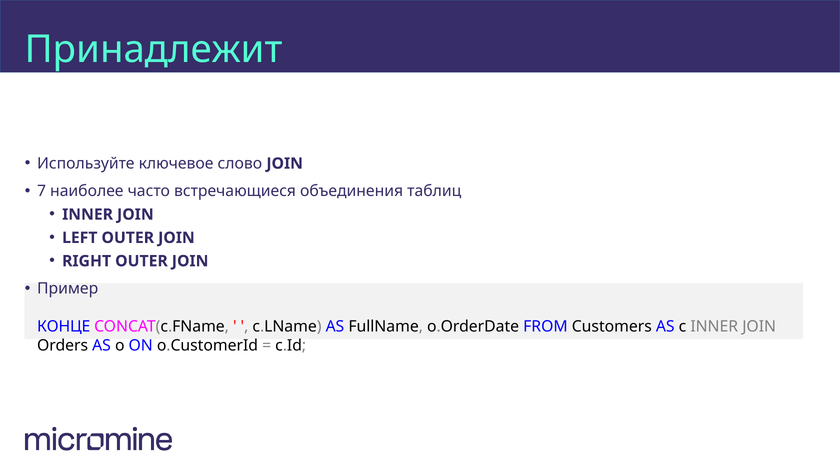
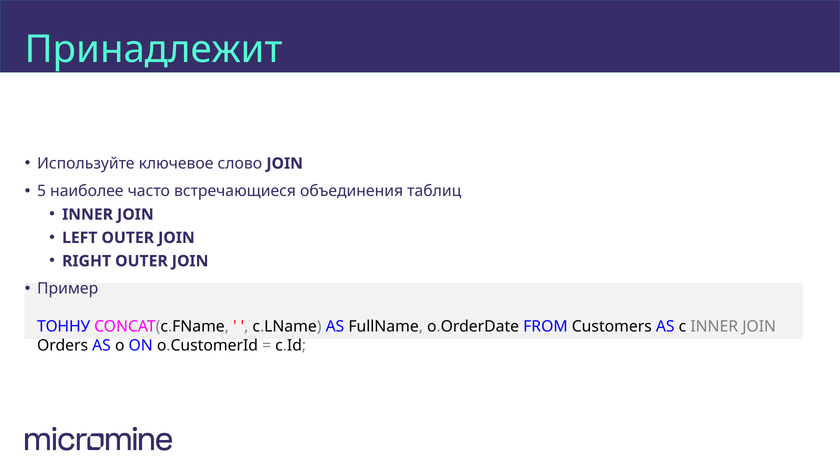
7: 7 -> 5
КОНЦЕ: КОНЦЕ -> ТОННУ
